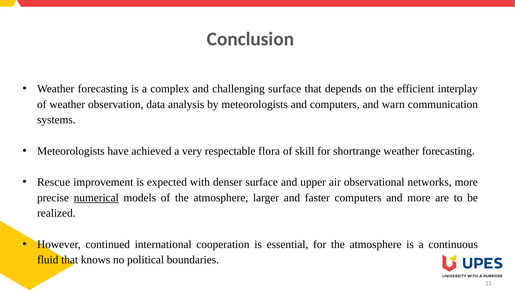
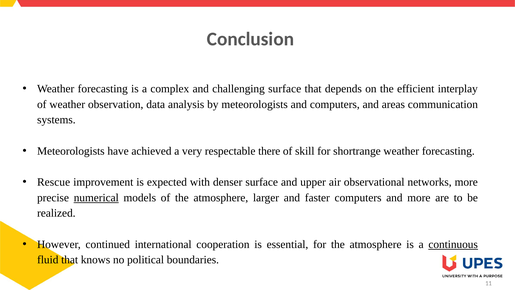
warn: warn -> areas
flora: flora -> there
continuous underline: none -> present
